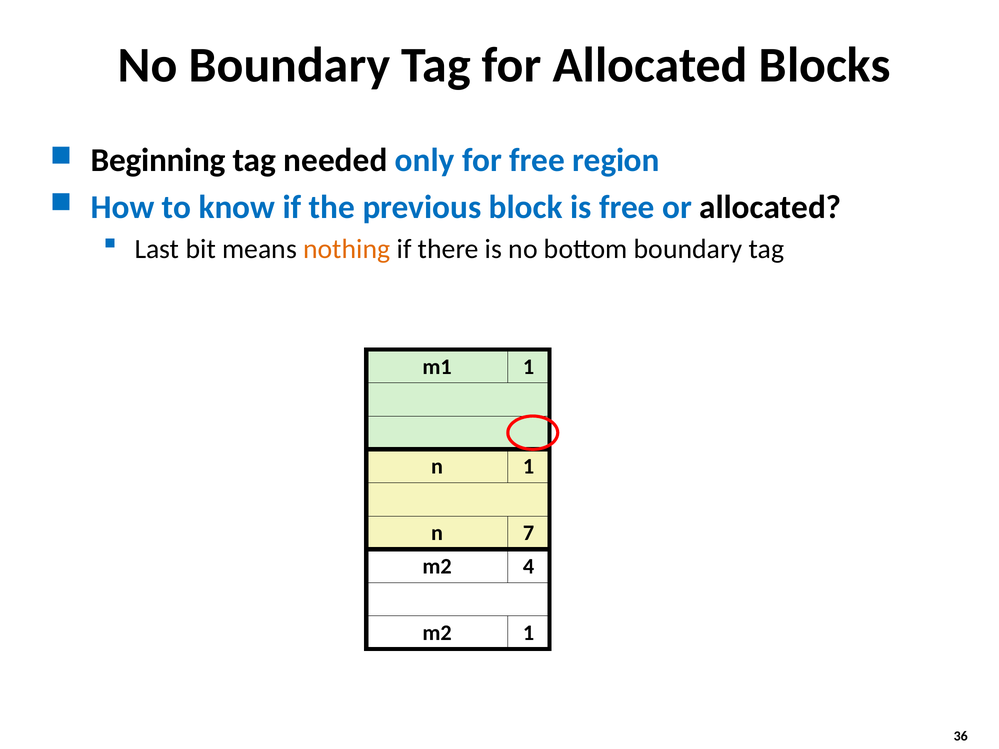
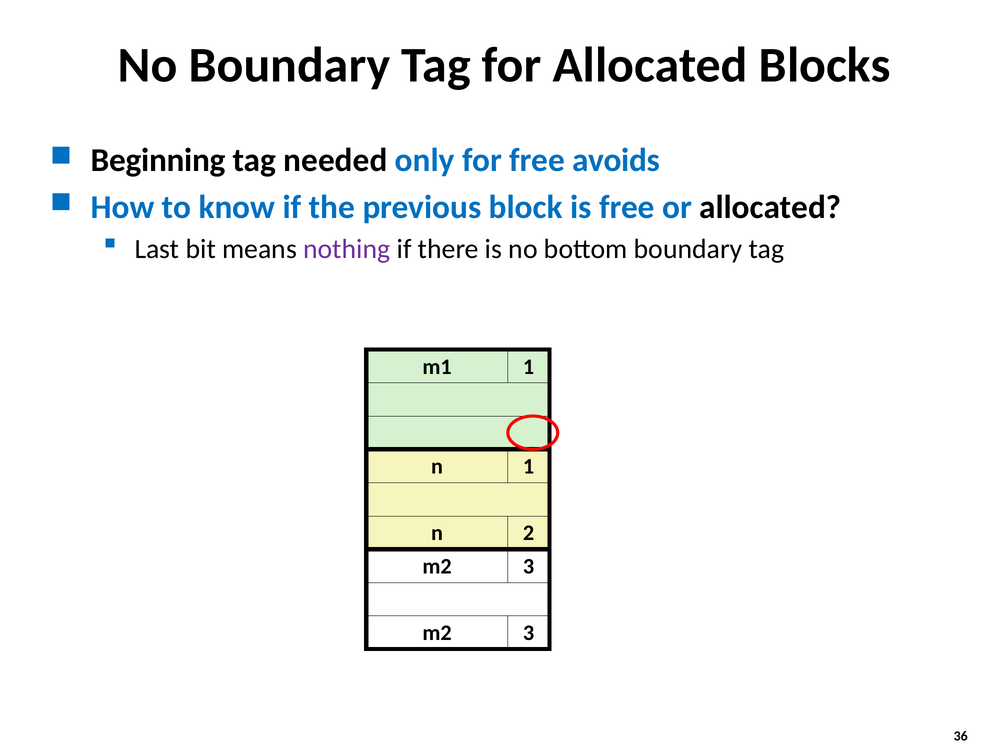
region: region -> avoids
nothing colour: orange -> purple
7: 7 -> 2
4 at (529, 567): 4 -> 3
1 at (529, 633): 1 -> 3
